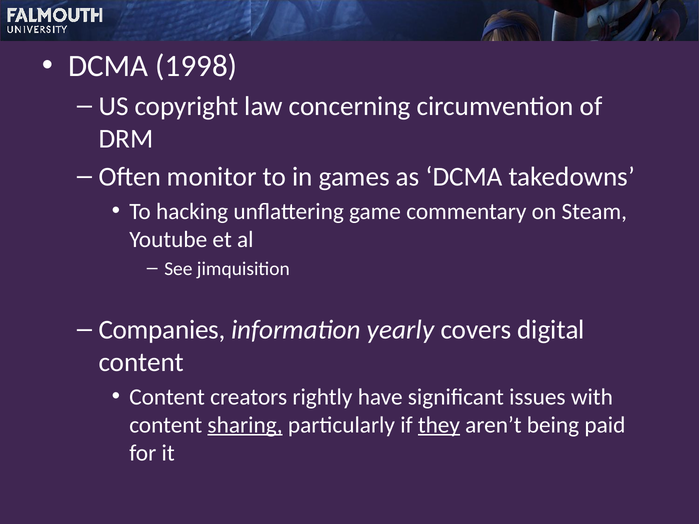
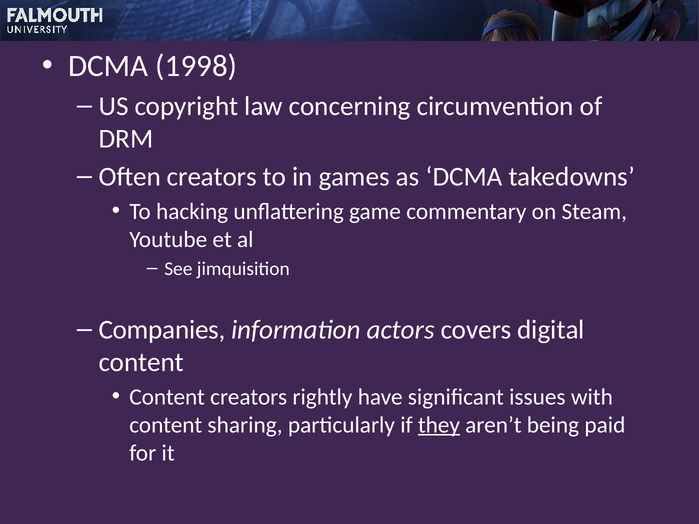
Often monitor: monitor -> creators
yearly: yearly -> actors
sharing underline: present -> none
